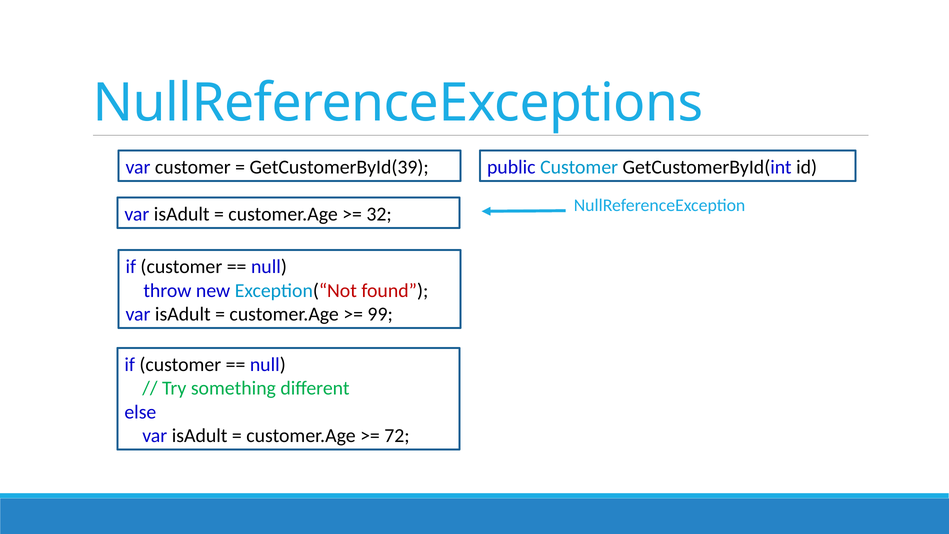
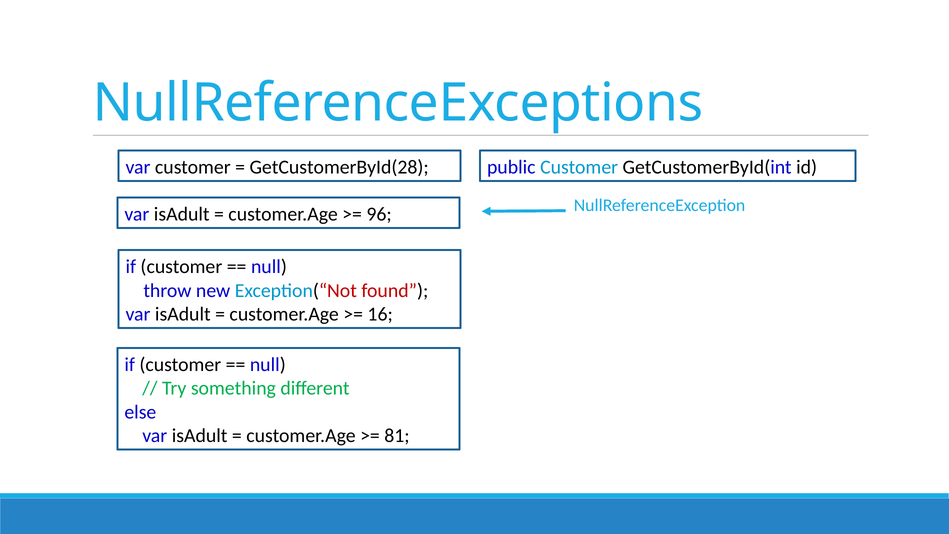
GetCustomerById(39: GetCustomerById(39 -> GetCustomerById(28
32: 32 -> 96
99: 99 -> 16
72: 72 -> 81
